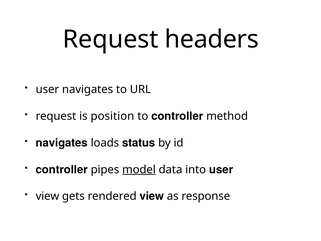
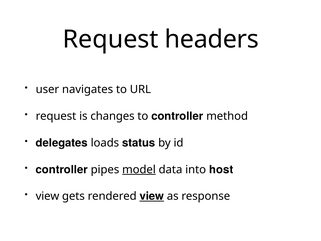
position: position -> changes
navigates at (62, 143): navigates -> delegates
into user: user -> host
view at (152, 196) underline: none -> present
